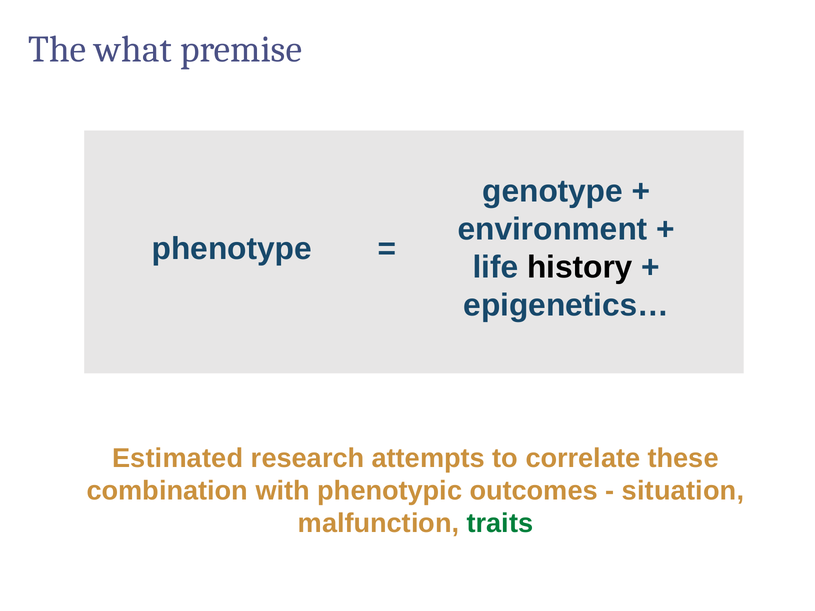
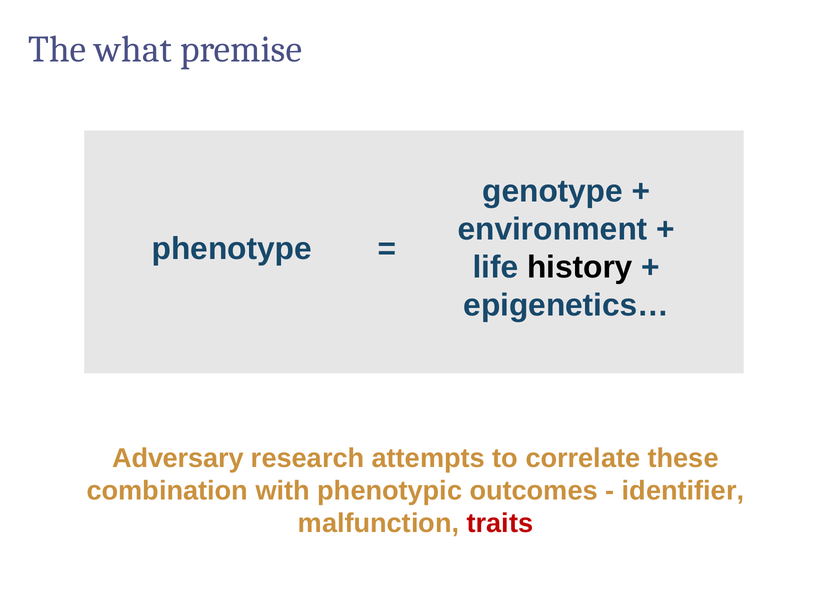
Estimated: Estimated -> Adversary
situation: situation -> identifier
traits colour: green -> red
